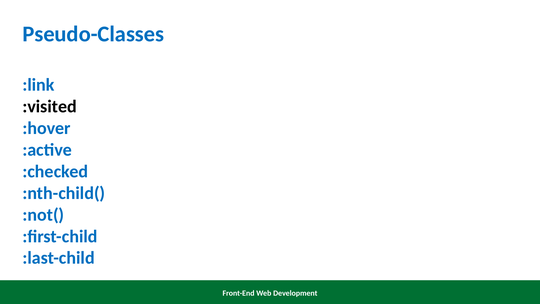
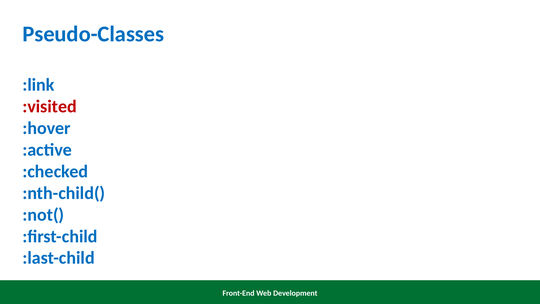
:visited colour: black -> red
